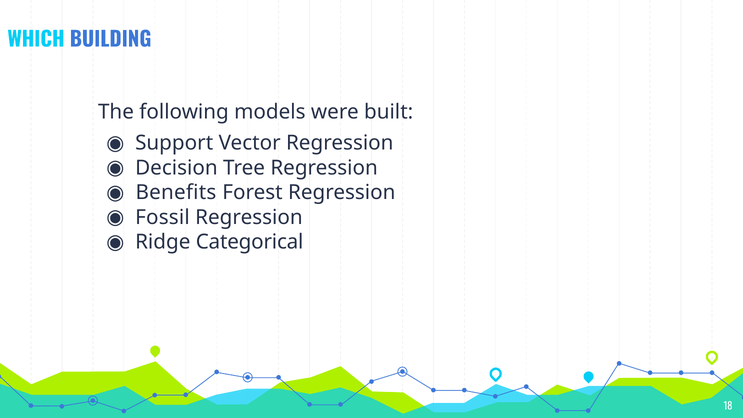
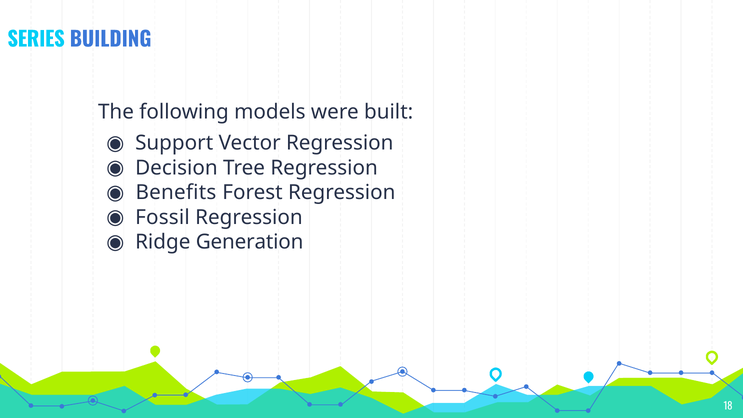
WHICH: WHICH -> SERIES
Categorical: Categorical -> Generation
